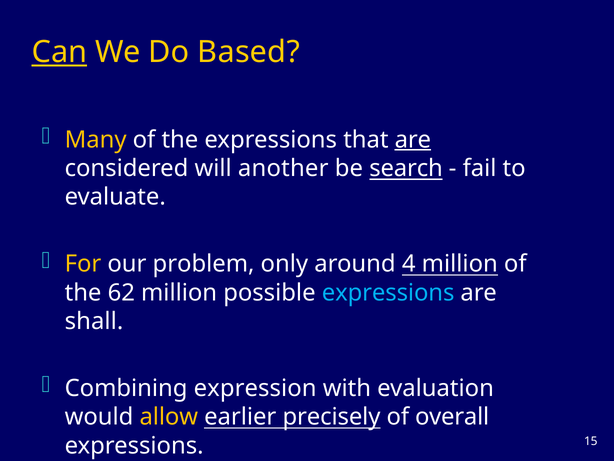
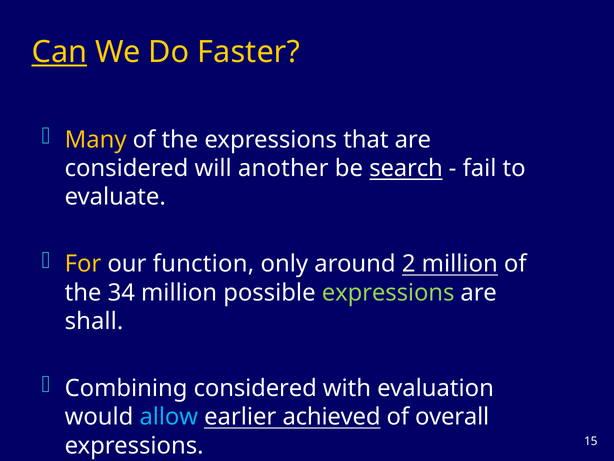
Based: Based -> Faster
are at (413, 139) underline: present -> none
problem: problem -> function
4: 4 -> 2
62: 62 -> 34
expressions at (388, 292) colour: light blue -> light green
Combining expression: expression -> considered
allow colour: yellow -> light blue
precisely: precisely -> achieved
